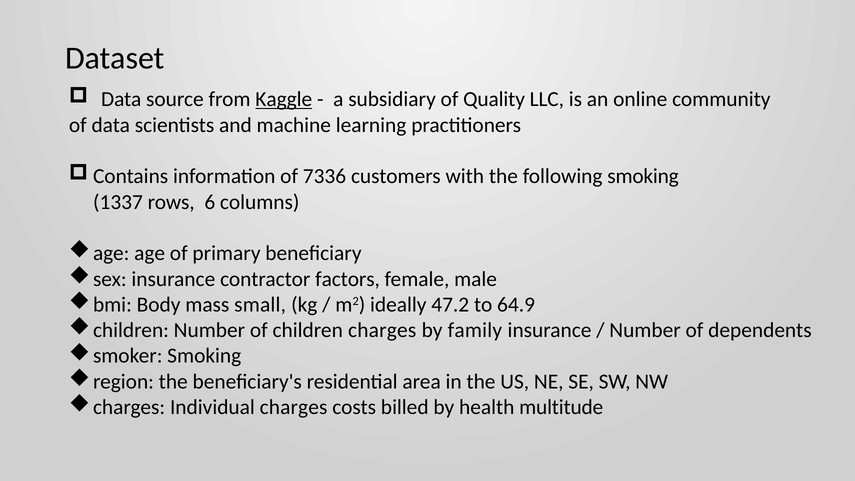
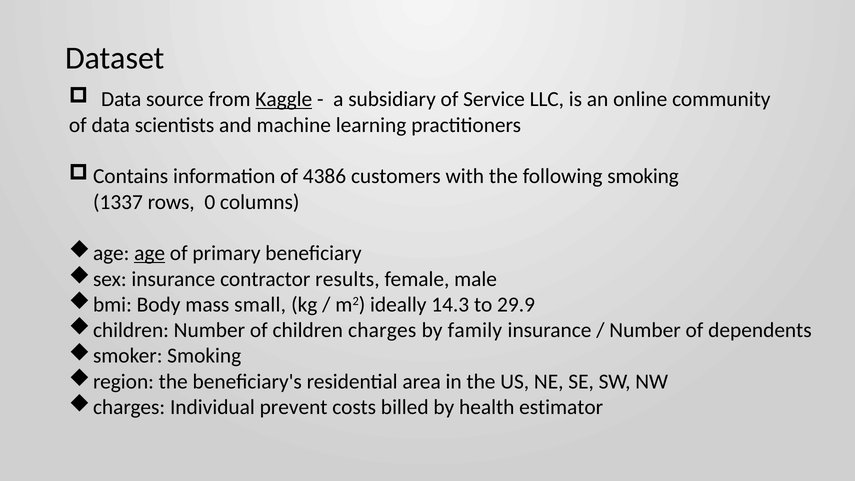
Quality: Quality -> Service
7336: 7336 -> 4386
6: 6 -> 0
age at (150, 253) underline: none -> present
factors: factors -> results
47.2: 47.2 -> 14.3
64.9: 64.9 -> 29.9
Individual charges: charges -> prevent
multitude: multitude -> estimator
